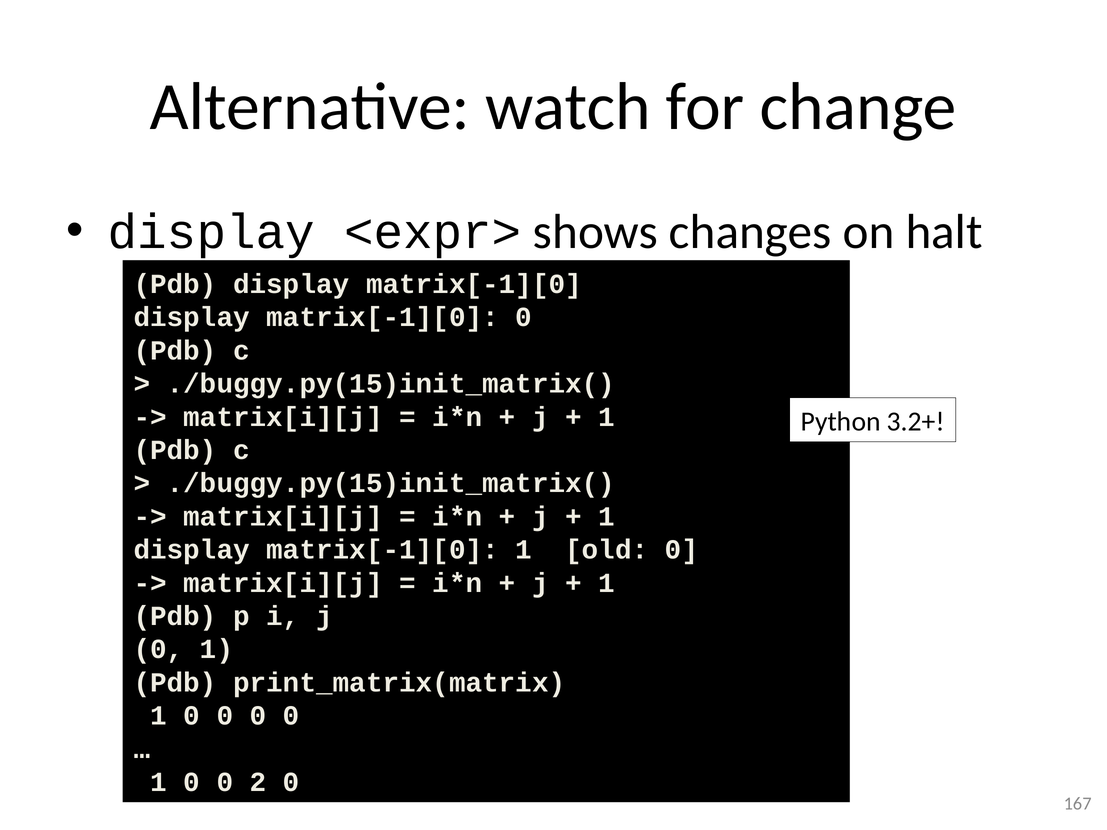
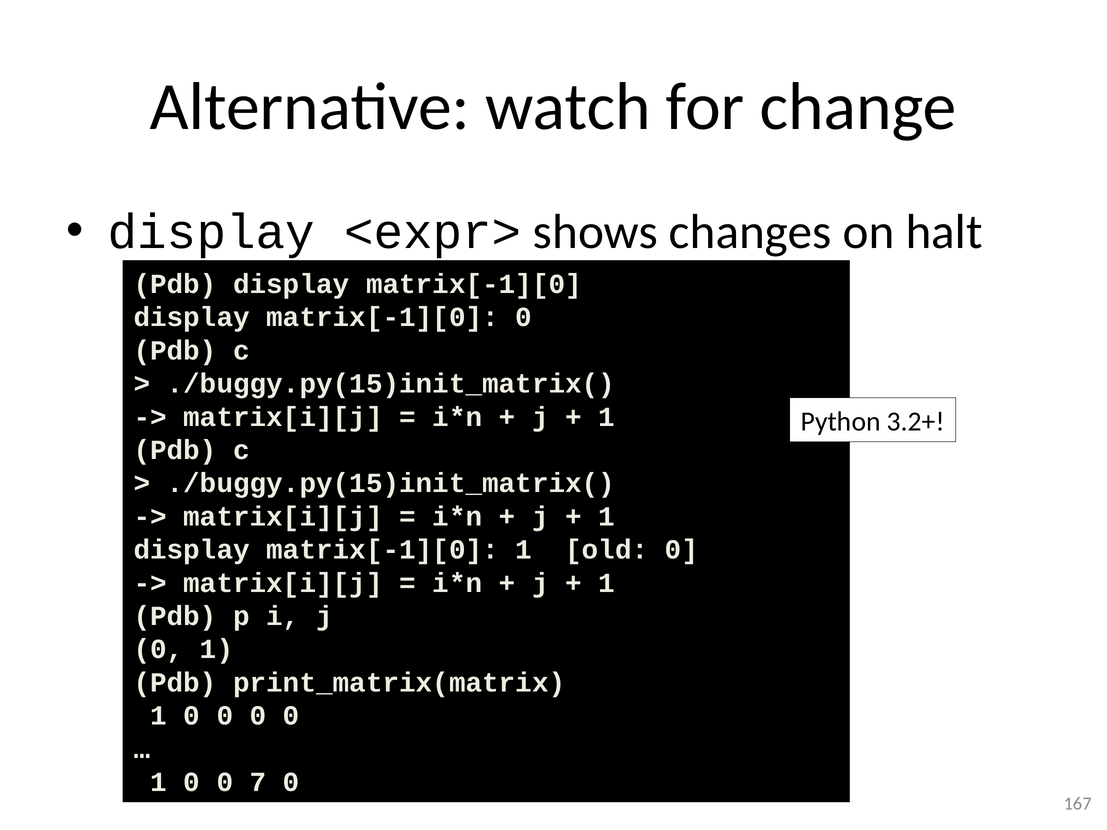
2: 2 -> 7
